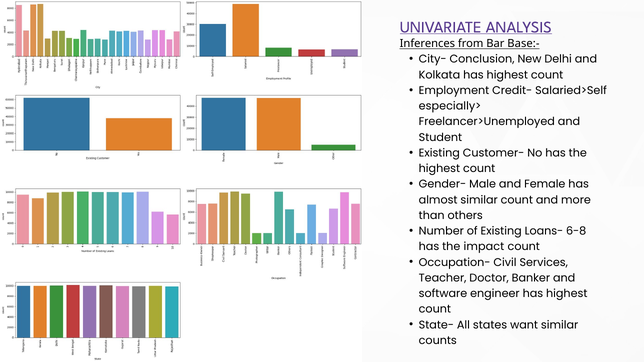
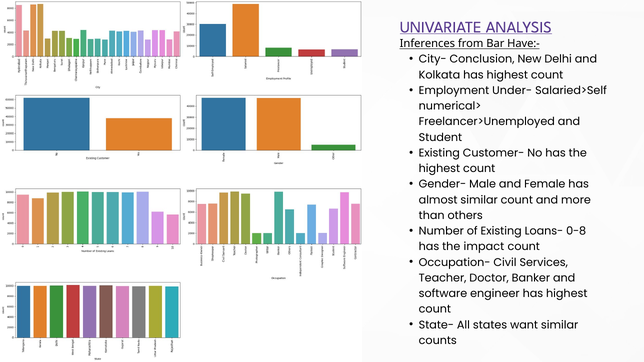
Base:-: Base:- -> Have:-
Credit-: Credit- -> Under-
especially>: especially> -> numerical>
6-8: 6-8 -> 0-8
